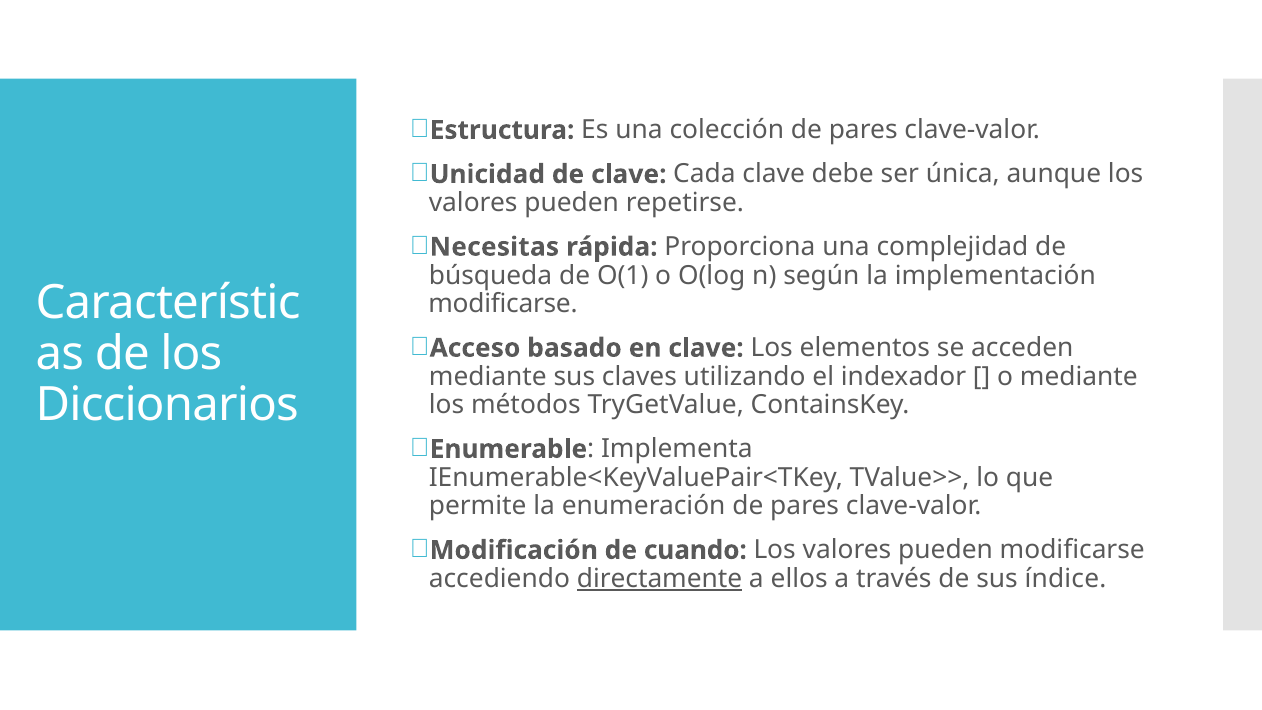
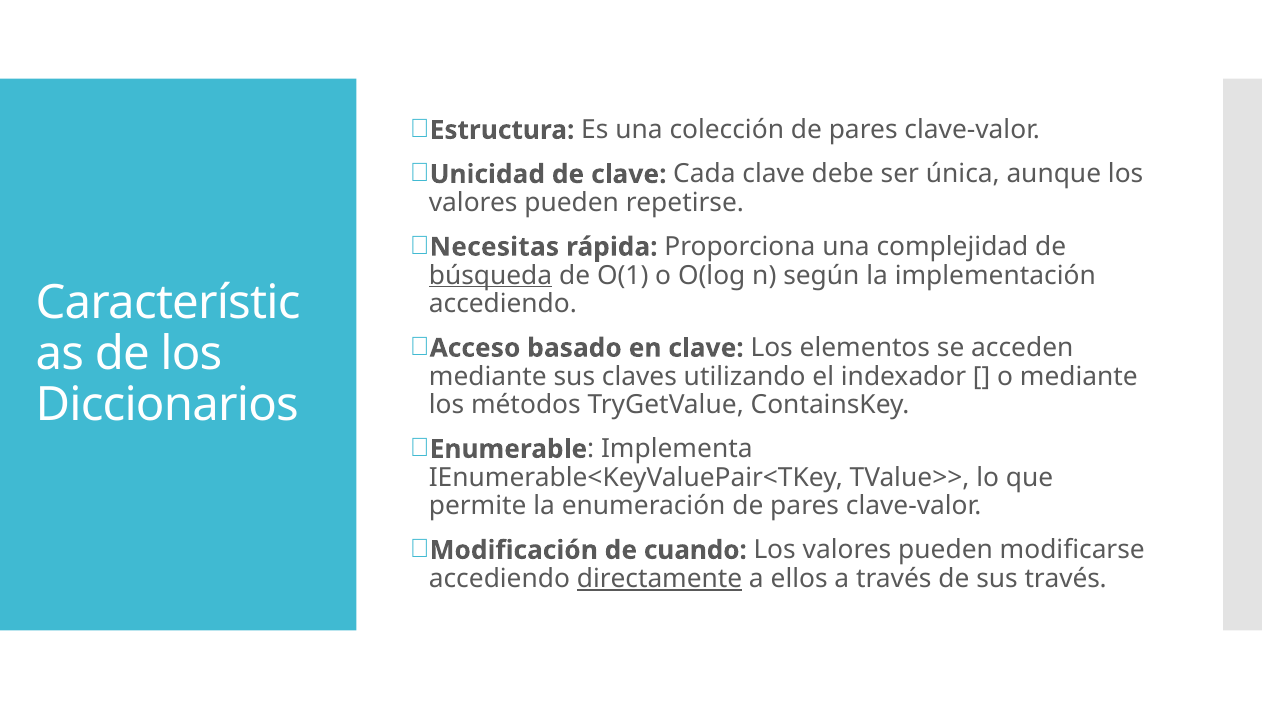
búsqueda underline: none -> present
modificarse at (503, 304): modificarse -> accediendo
sus índice: índice -> través
